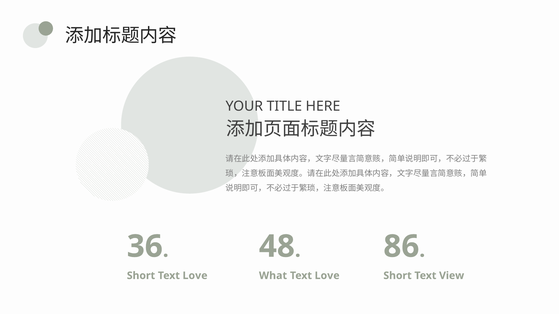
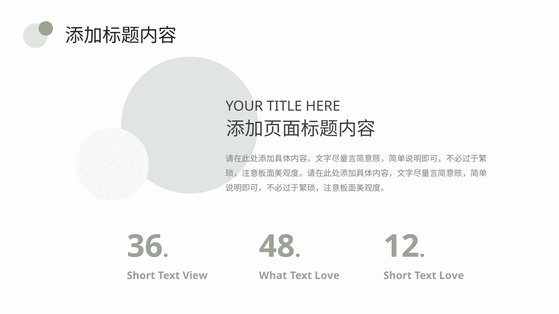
86: 86 -> 12
Short Text Love: Love -> View
Short Text View: View -> Love
